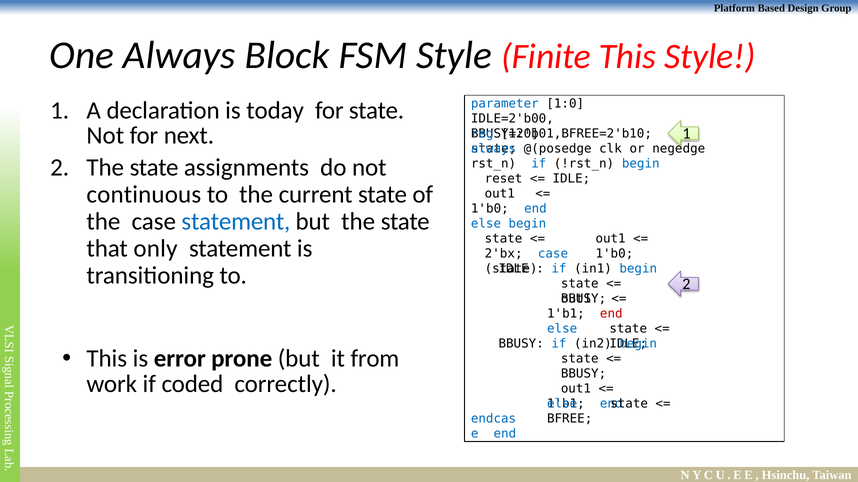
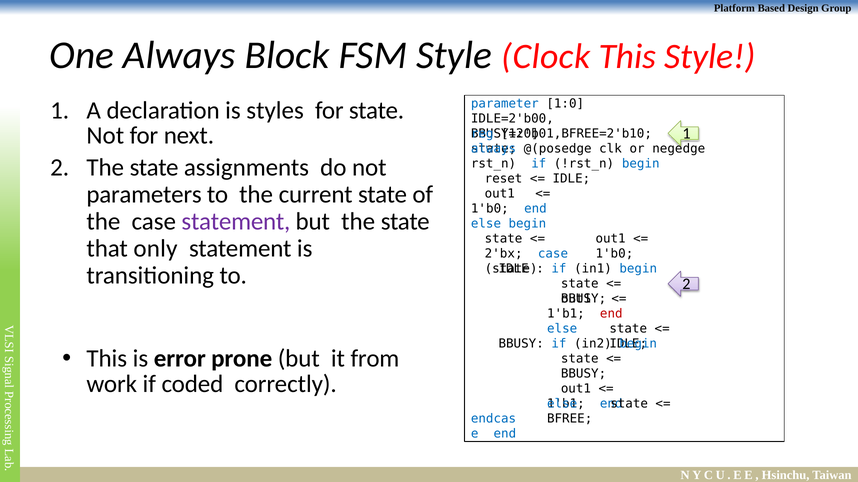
Finite: Finite -> Clock
today: today -> styles
continuous: continuous -> parameters
statement at (236, 222) colour: blue -> purple
